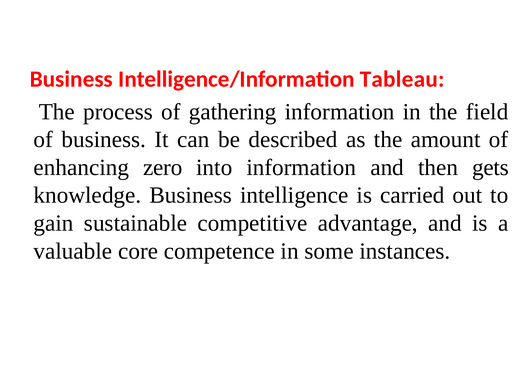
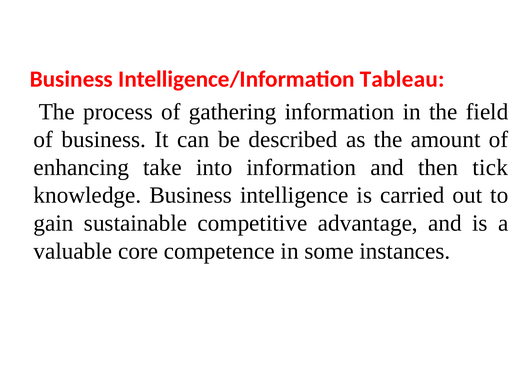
zero: zero -> take
gets: gets -> tick
